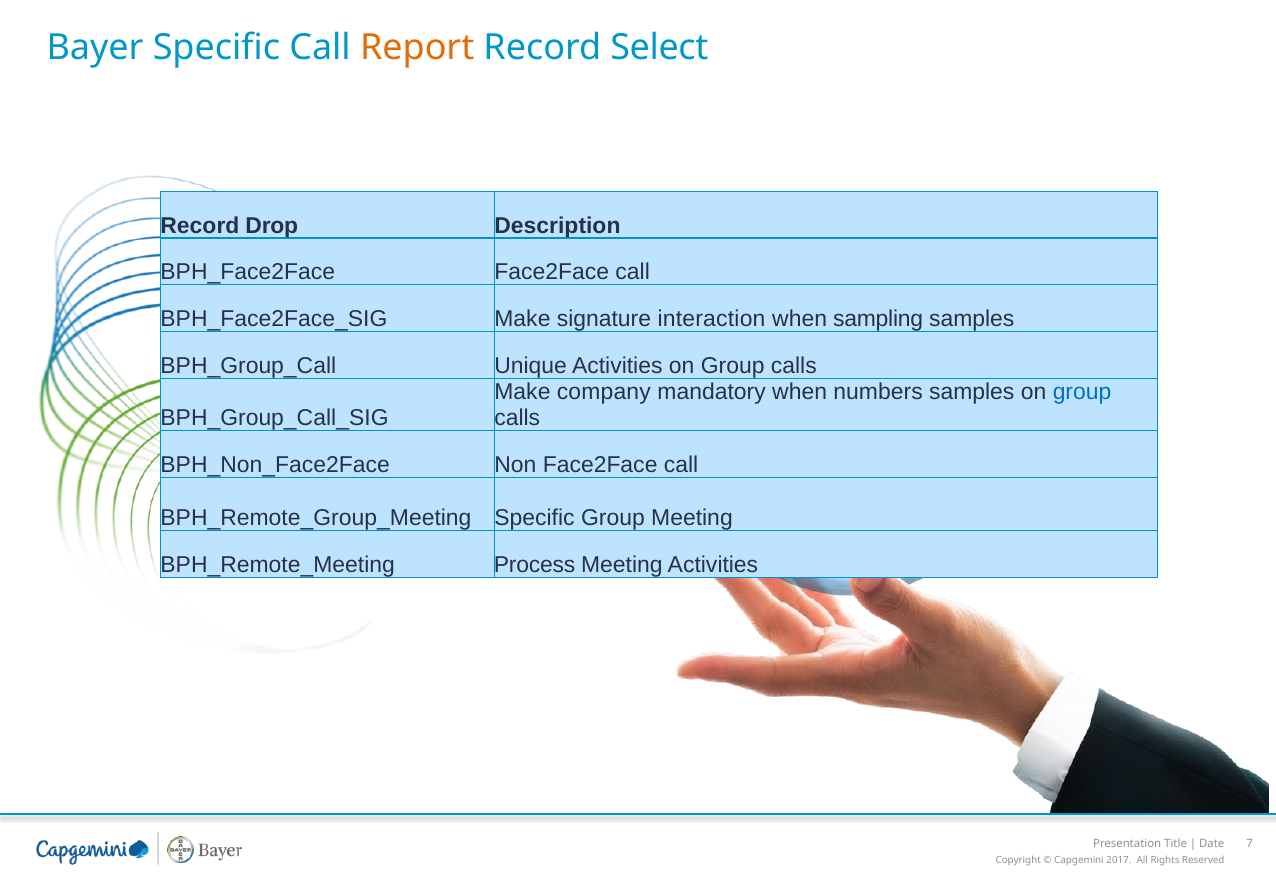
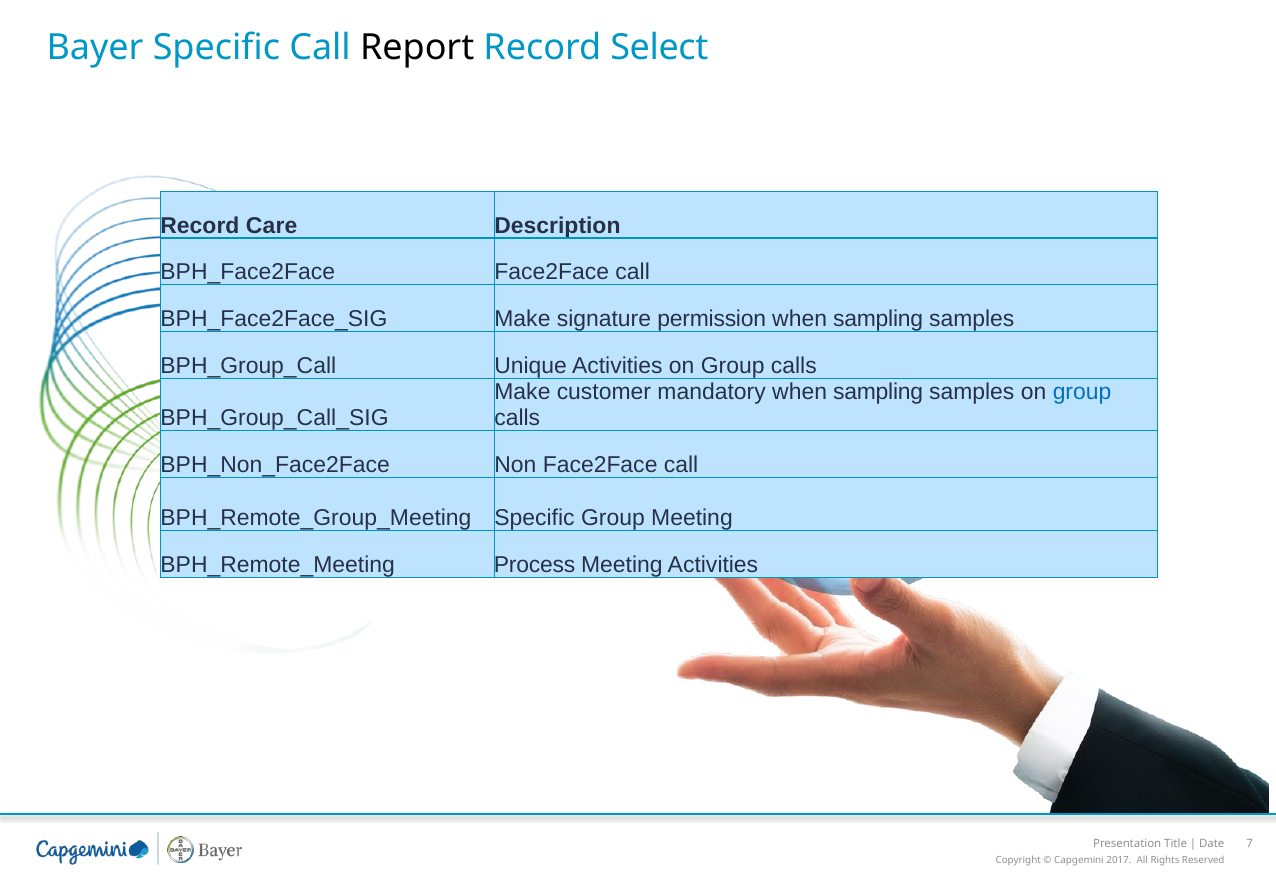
Report colour: orange -> black
Drop: Drop -> Care
interaction: interaction -> permission
company: company -> customer
mandatory when numbers: numbers -> sampling
